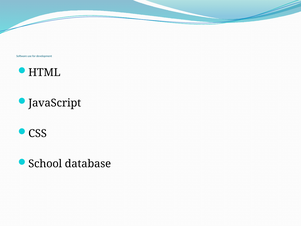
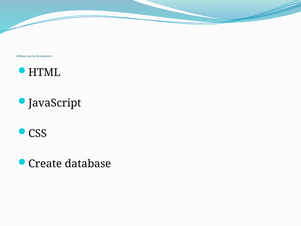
School: School -> Create
